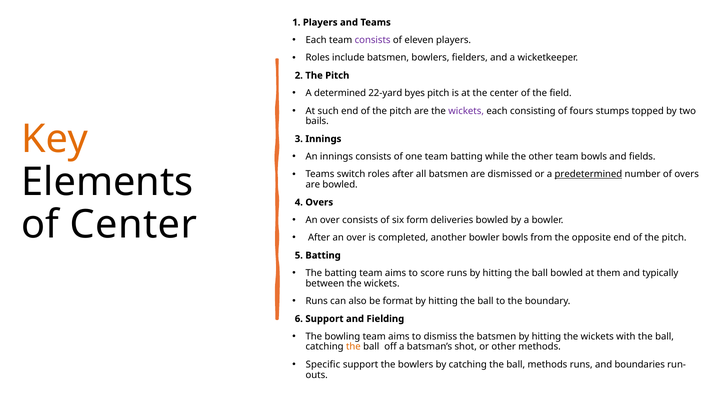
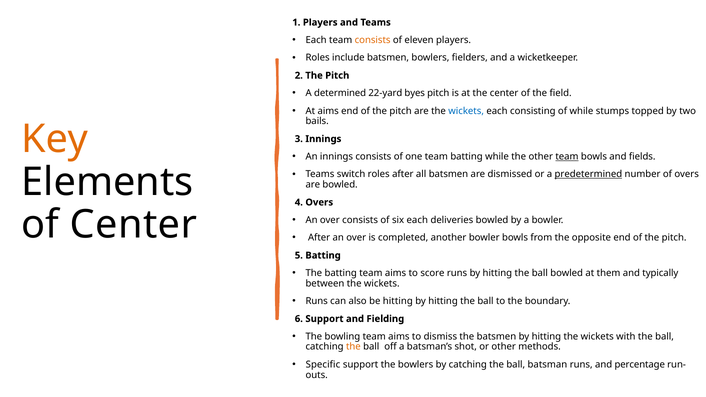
consists at (373, 40) colour: purple -> orange
At such: such -> aims
wickets at (466, 111) colour: purple -> blue
of fours: fours -> while
team at (567, 157) underline: none -> present
six form: form -> each
be format: format -> hitting
ball methods: methods -> batsman
boundaries: boundaries -> percentage
